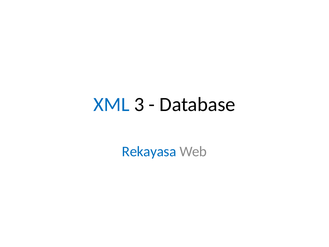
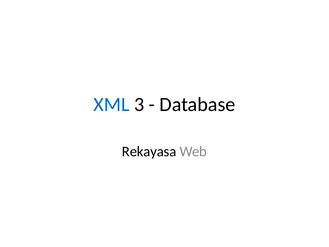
Rekayasa colour: blue -> black
